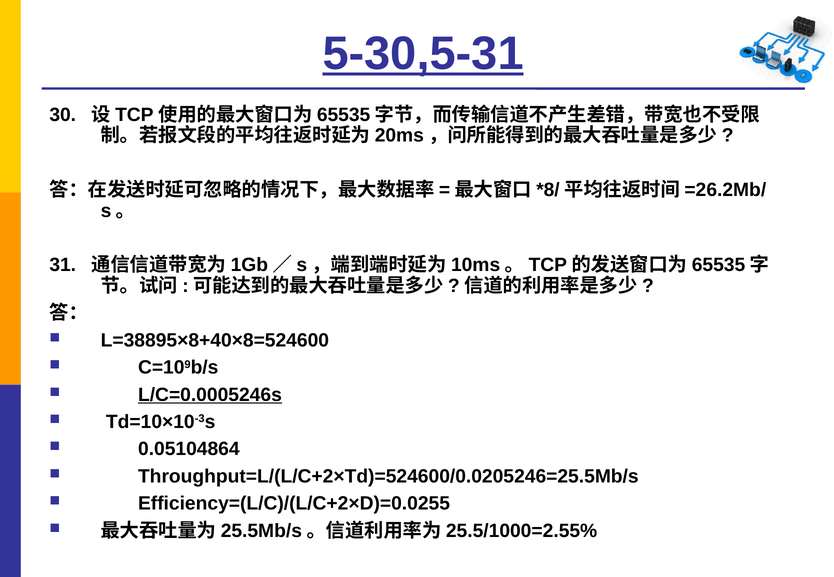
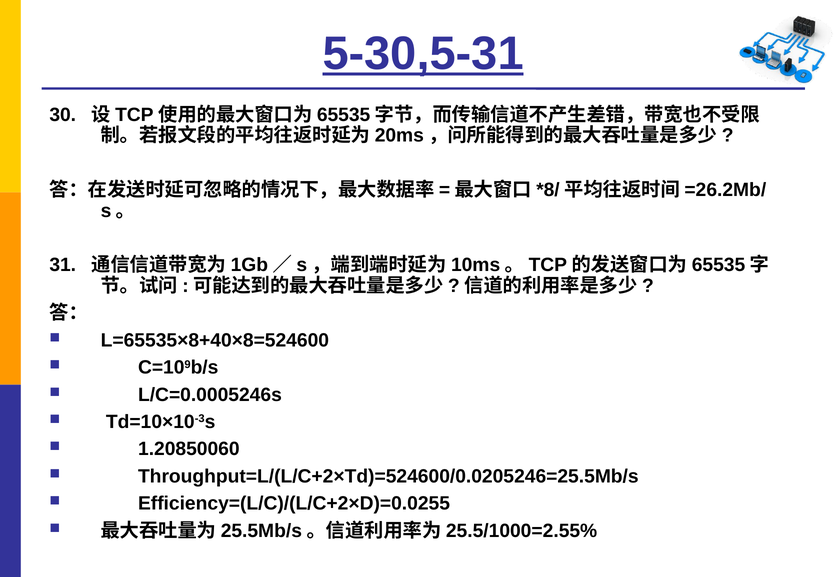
L=38895×8+40×8=524600: L=38895×8+40×8=524600 -> L=65535×8+40×8=524600
L/C=0.0005246s underline: present -> none
0.05104864: 0.05104864 -> 1.20850060
